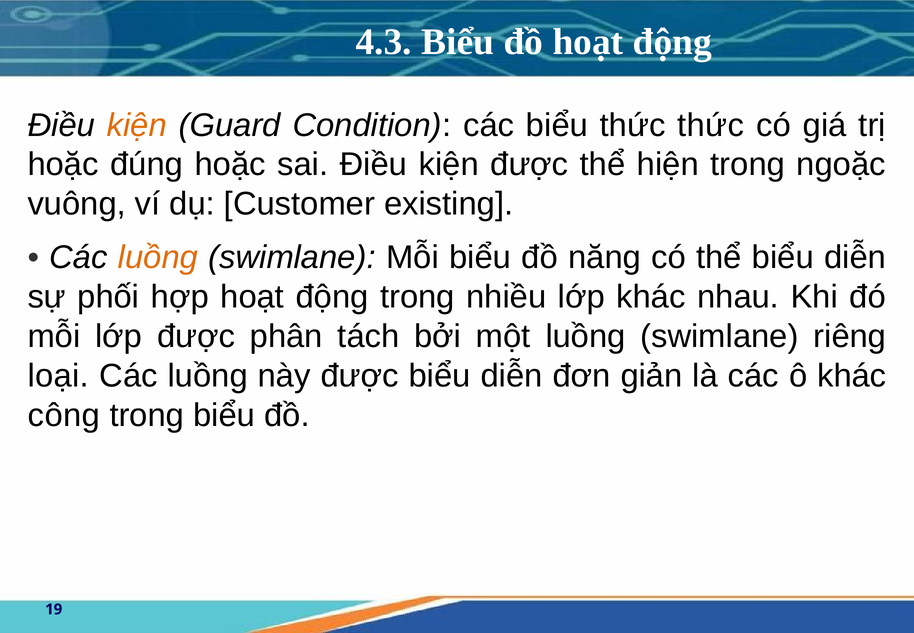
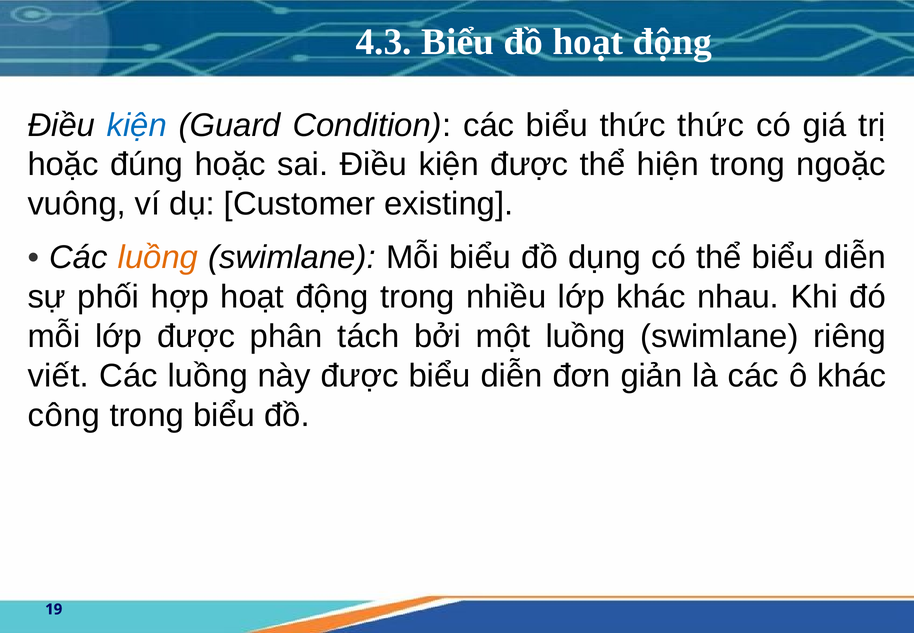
kiện at (137, 125) colour: orange -> blue
năng: năng -> dụng
loại: loại -> viết
